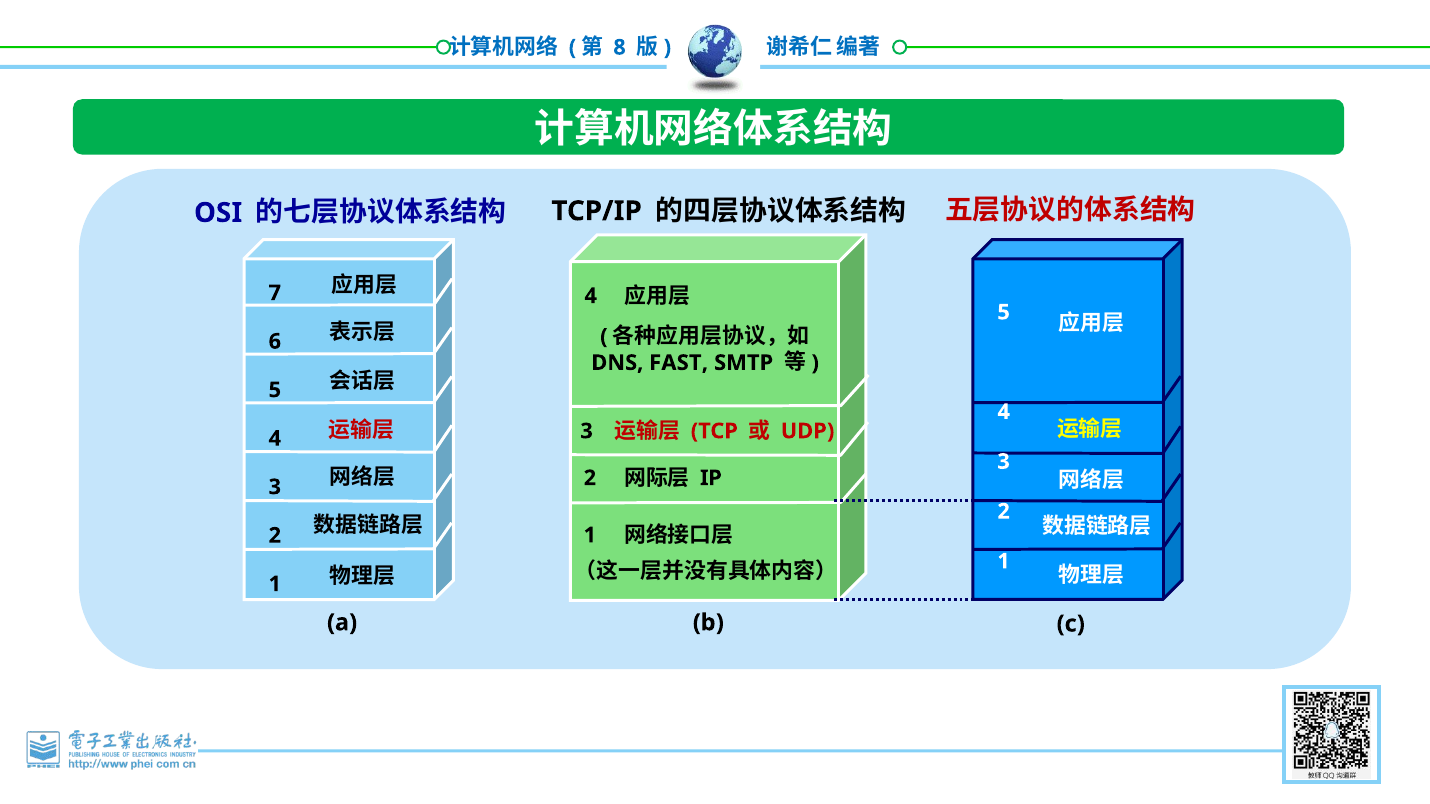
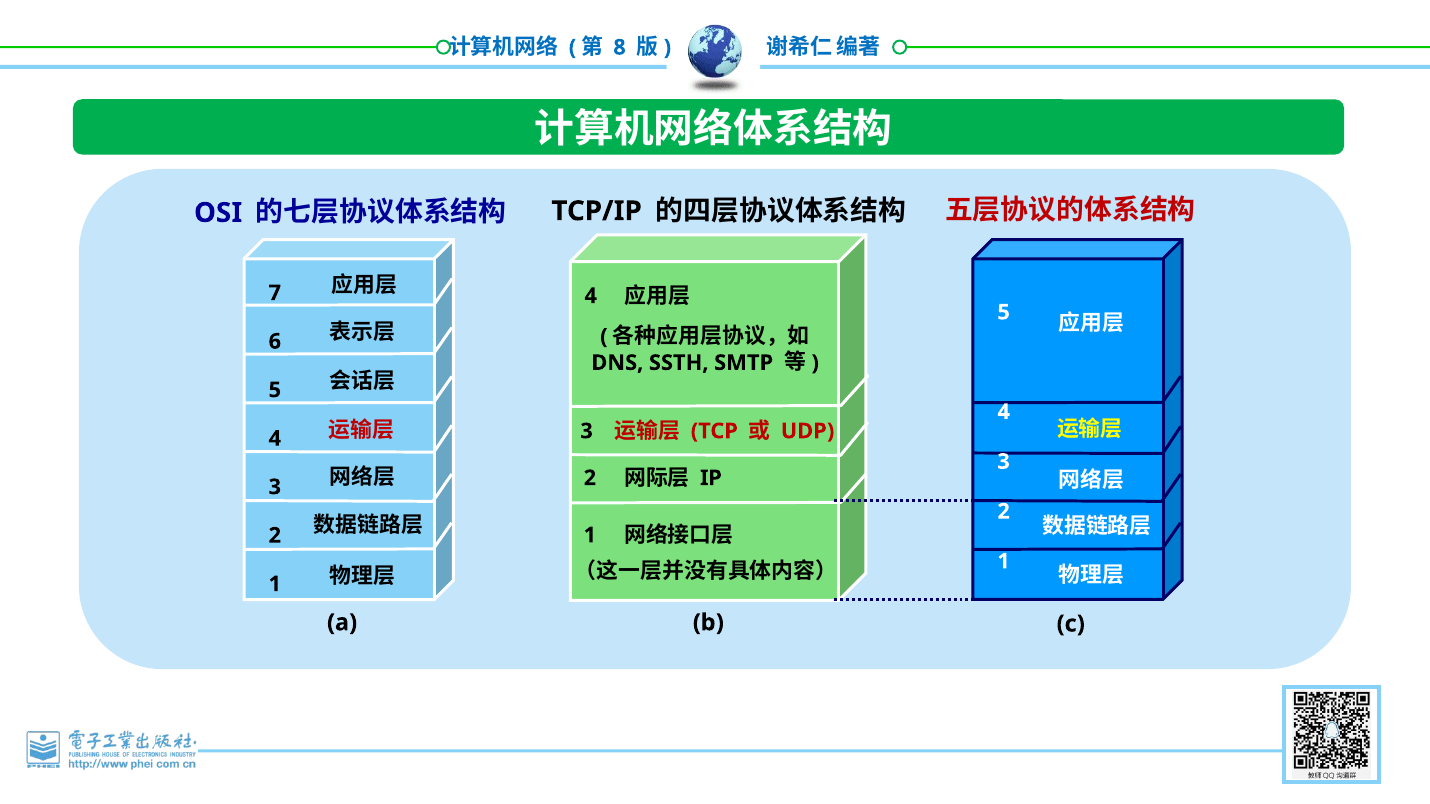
FAST: FAST -> SSTH
